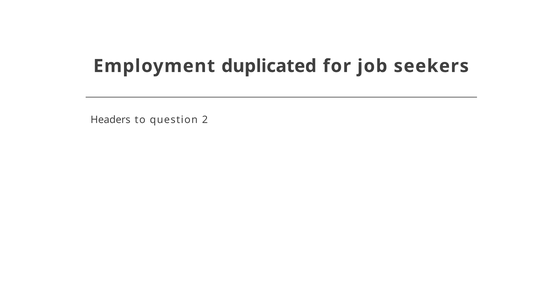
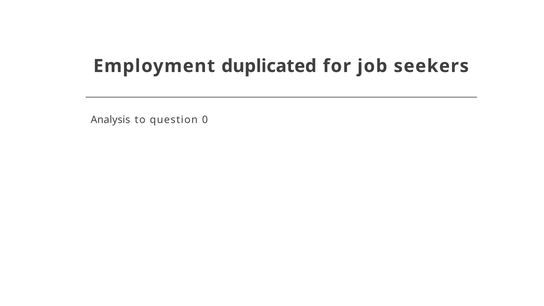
Headers: Headers -> Analysis
2: 2 -> 0
